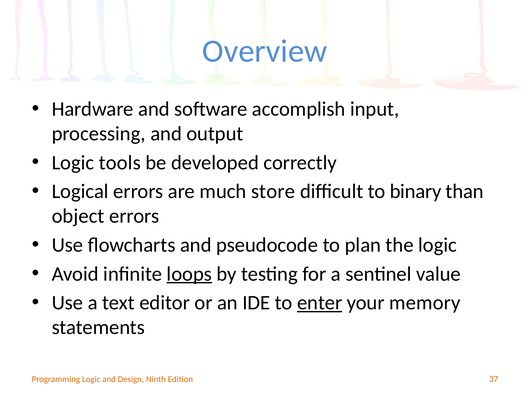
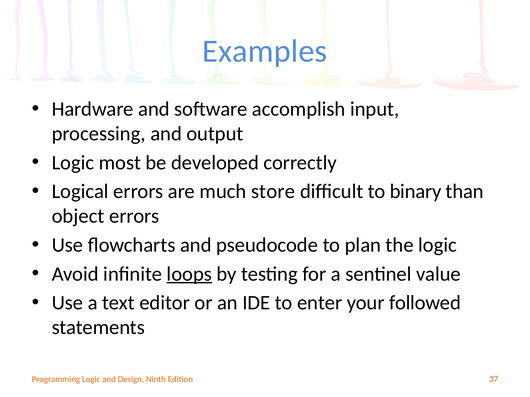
Overview: Overview -> Examples
tools: tools -> most
enter underline: present -> none
memory: memory -> followed
